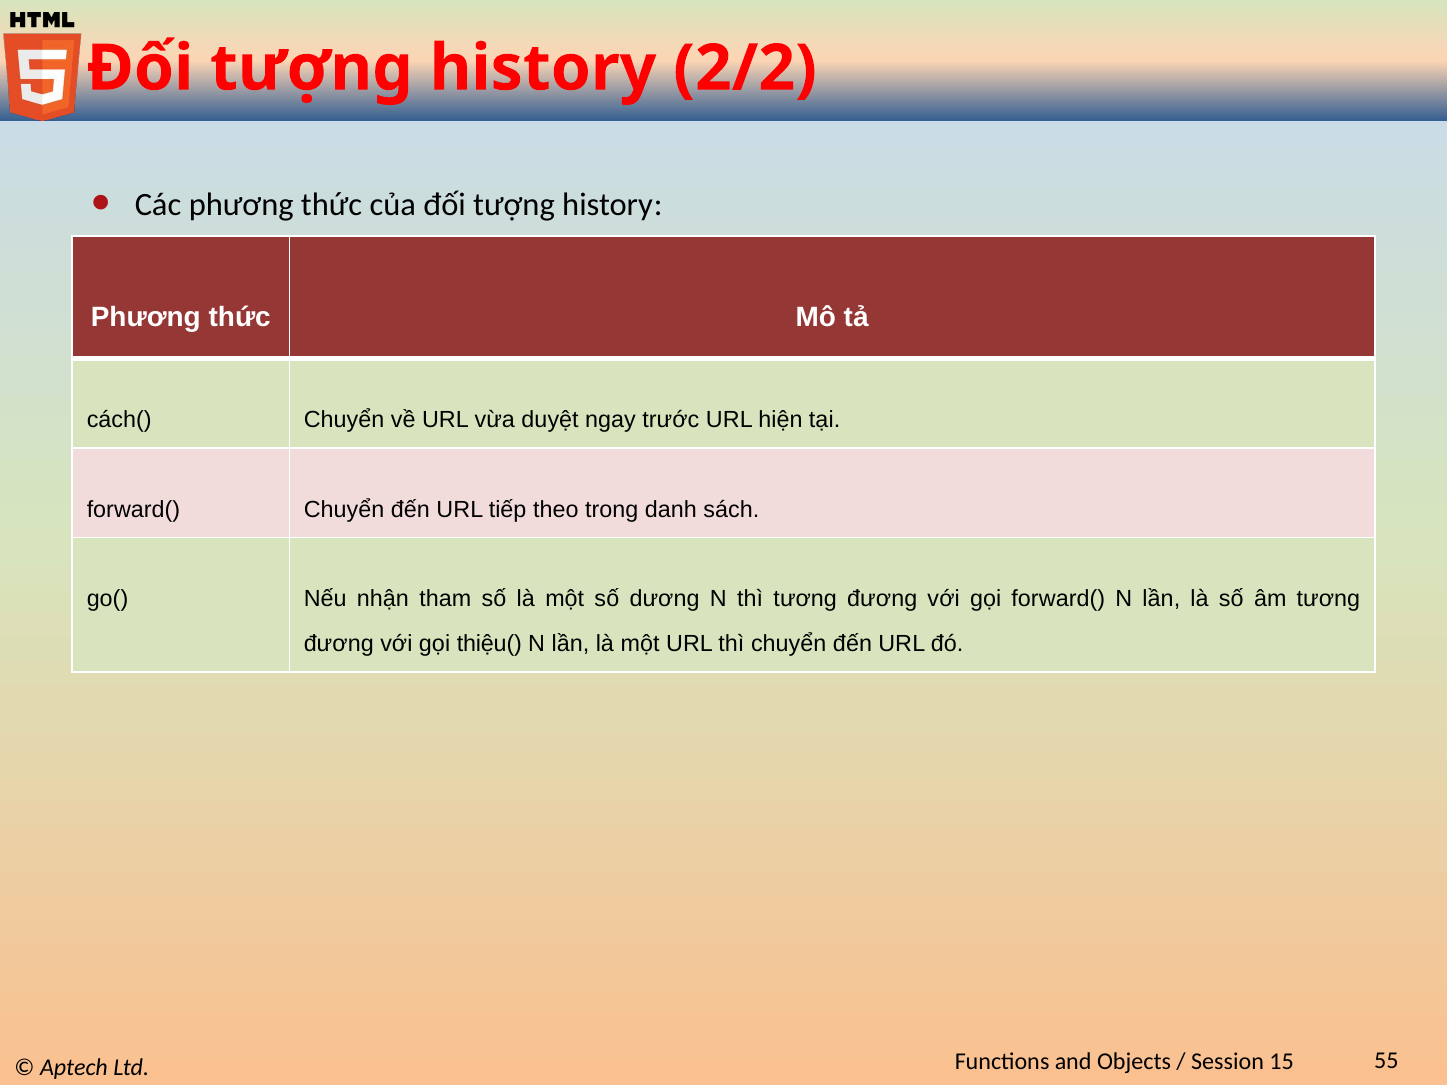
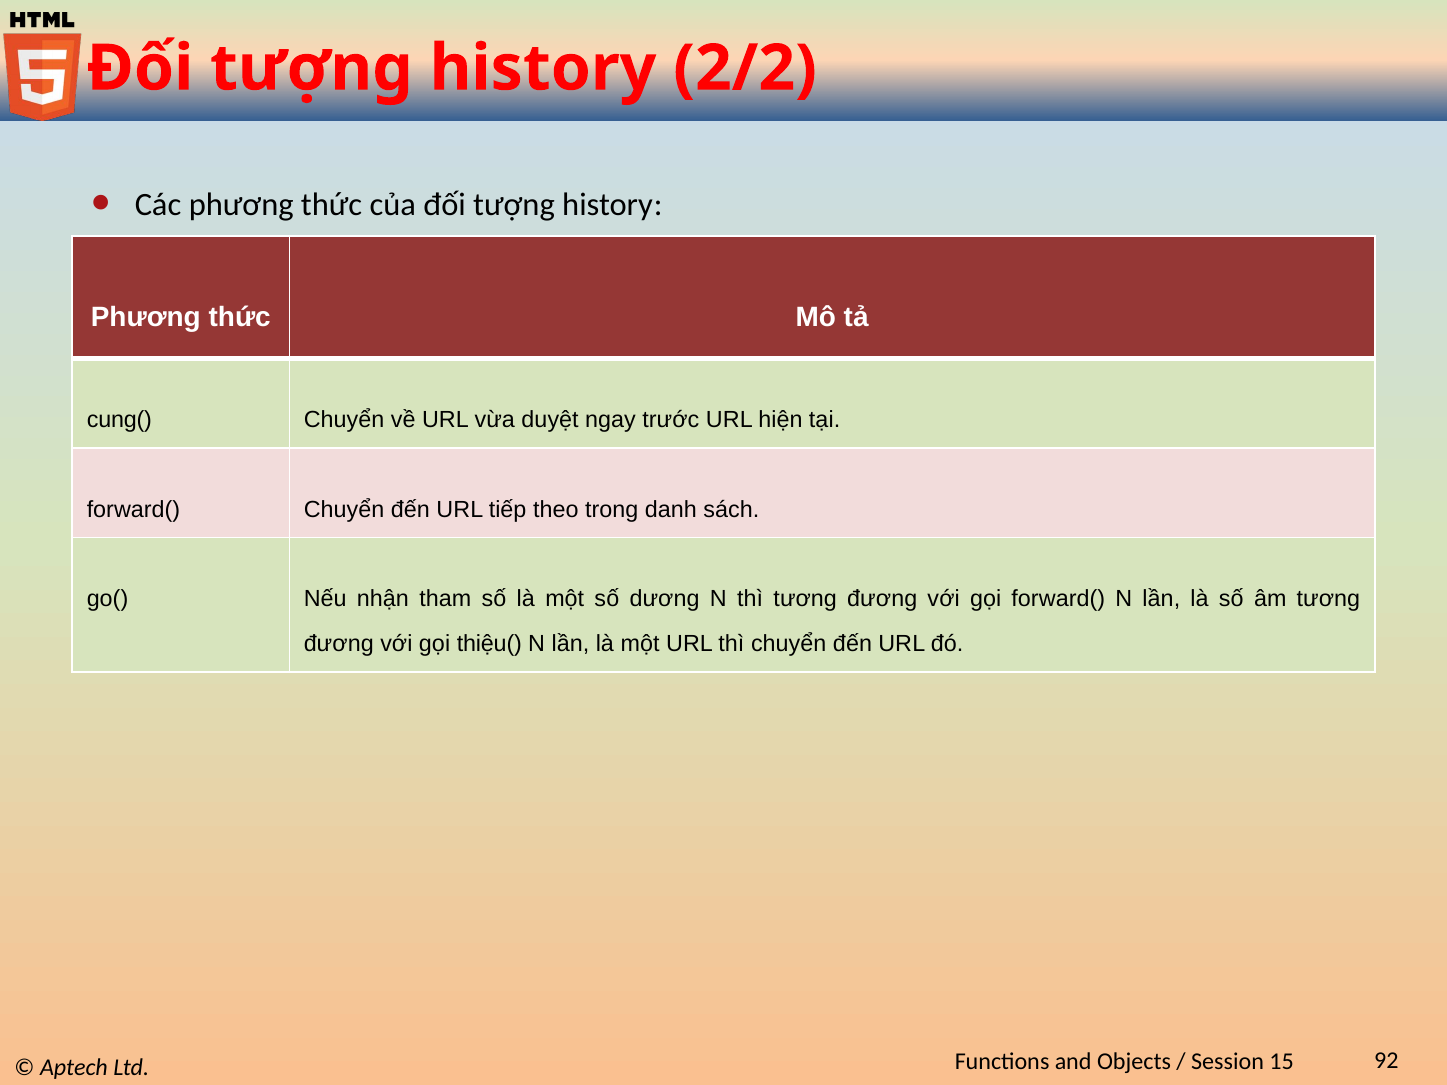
cách(: cách( -> cung(
55: 55 -> 92
